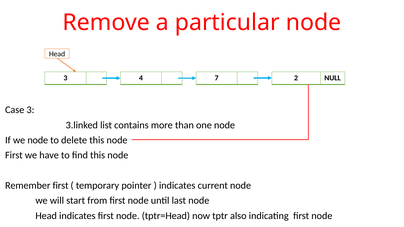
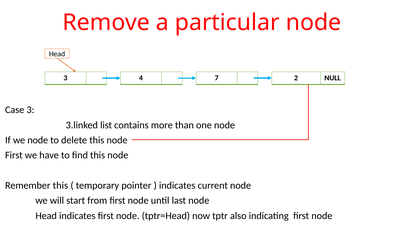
Remember first: first -> this
